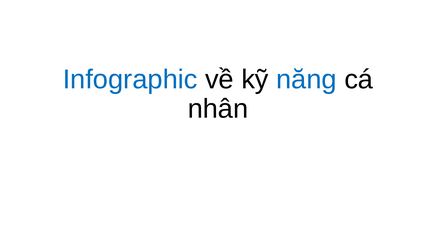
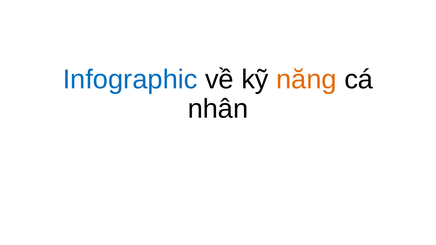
năng colour: blue -> orange
